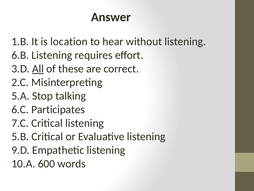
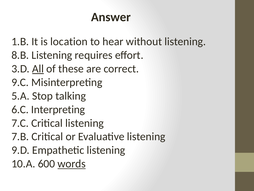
6.B: 6.B -> 8.B
2.C: 2.C -> 9.C
Participates: Participates -> Interpreting
5.B: 5.B -> 7.B
words underline: none -> present
